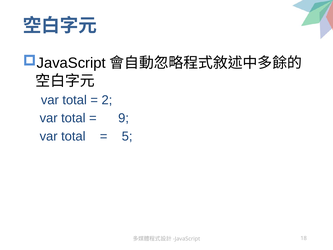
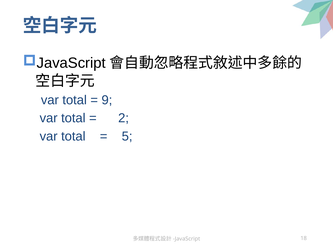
2: 2 -> 9
9: 9 -> 2
